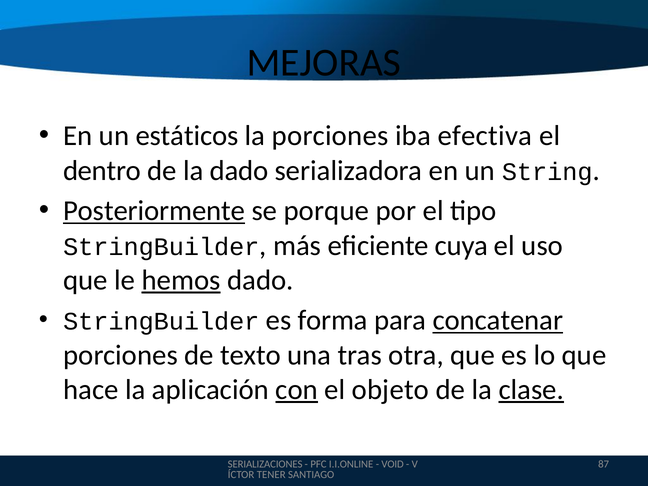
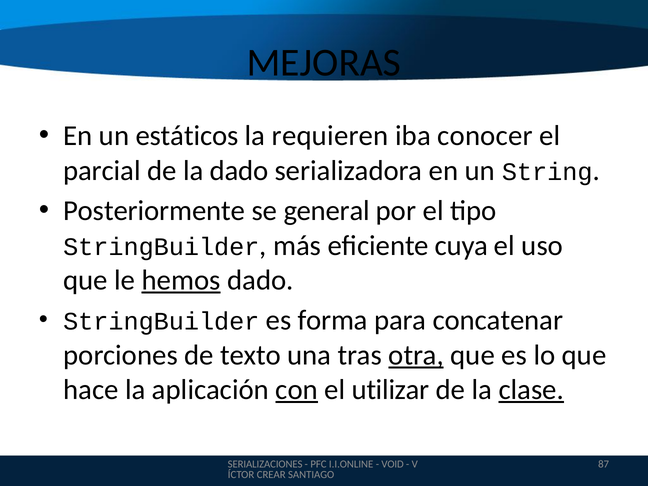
la porciones: porciones -> requieren
efectiva: efectiva -> conocer
dentro: dentro -> parcial
Posteriormente underline: present -> none
porque: porque -> general
concatenar underline: present -> none
otra underline: none -> present
objeto: objeto -> utilizar
TENER: TENER -> CREAR
